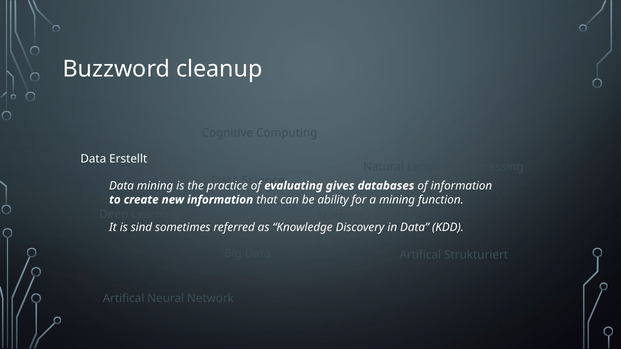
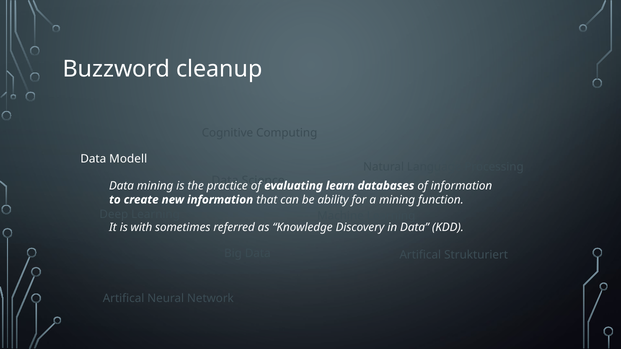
Erstellt: Erstellt -> Modell
gives: gives -> learn
sind: sind -> with
